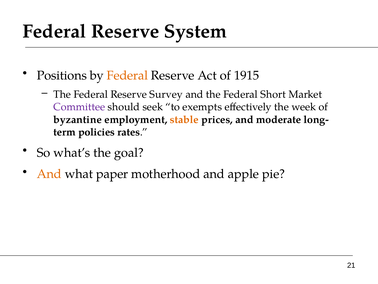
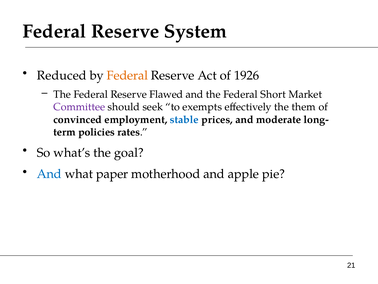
Positions: Positions -> Reduced
1915: 1915 -> 1926
Survey: Survey -> Flawed
week: week -> them
byzantine: byzantine -> convinced
stable colour: orange -> blue
And at (49, 174) colour: orange -> blue
